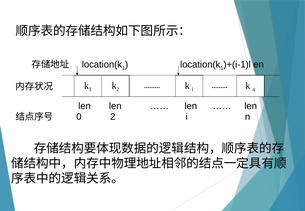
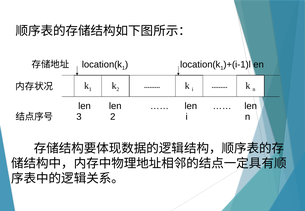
0: 0 -> 3
